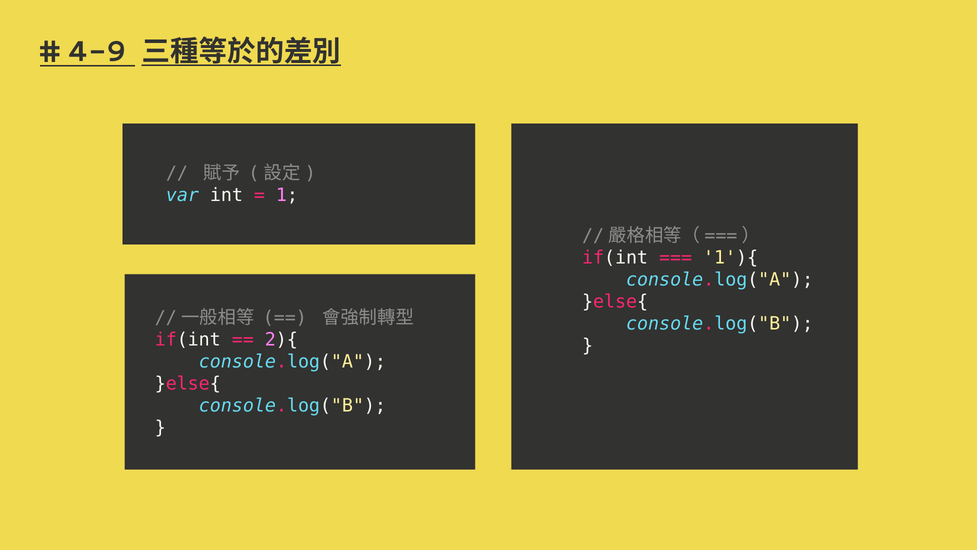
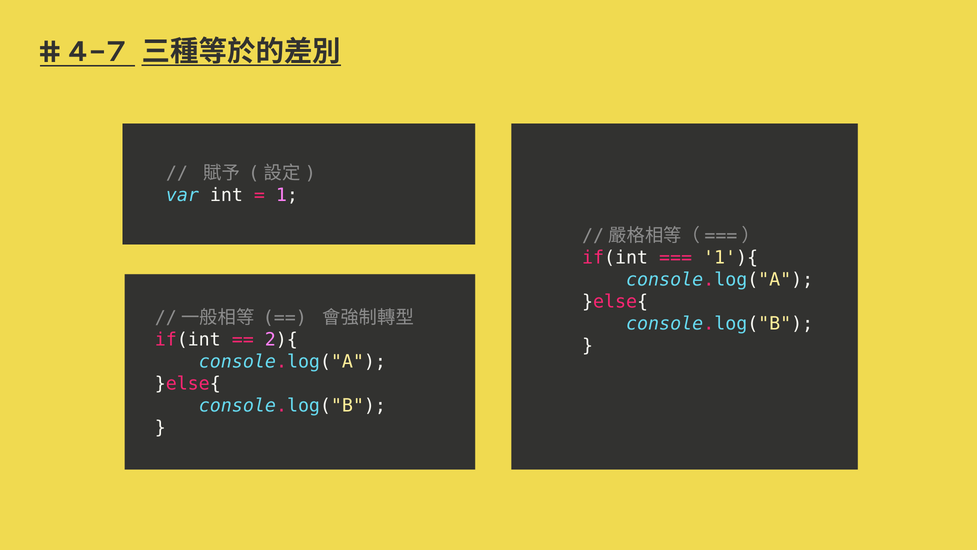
4-9: 4-9 -> 4-7
